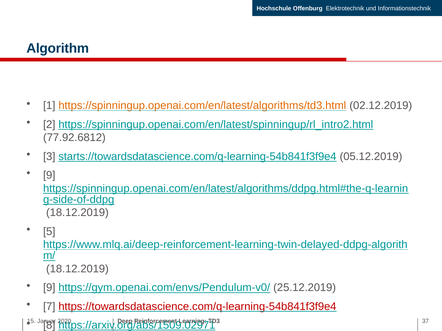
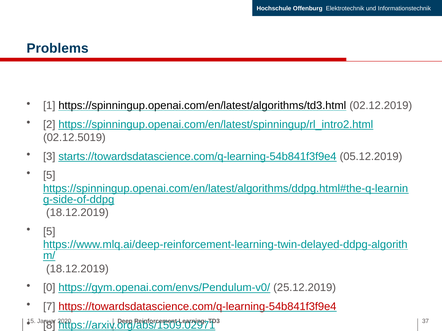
Algorithm: Algorithm -> Problems
https://spinningup.openai.com/en/latest/algorithms/td3.html colour: orange -> black
77.92.6812: 77.92.6812 -> 02.12.5019
9 at (49, 175): 9 -> 5
9 at (49, 288): 9 -> 0
